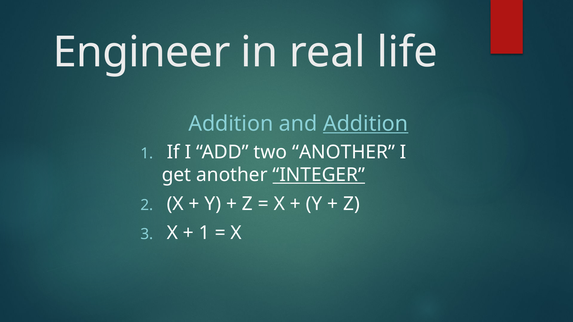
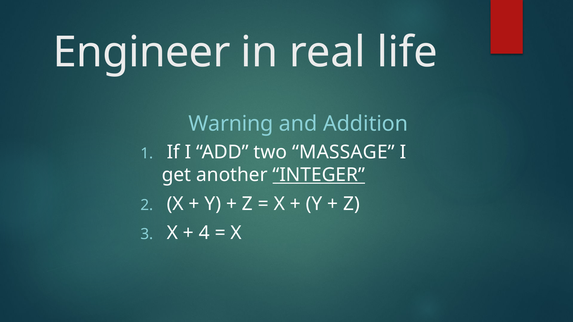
Addition at (231, 124): Addition -> Warning
Addition at (366, 124) underline: present -> none
two ANOTHER: ANOTHER -> MASSAGE
1 at (204, 233): 1 -> 4
